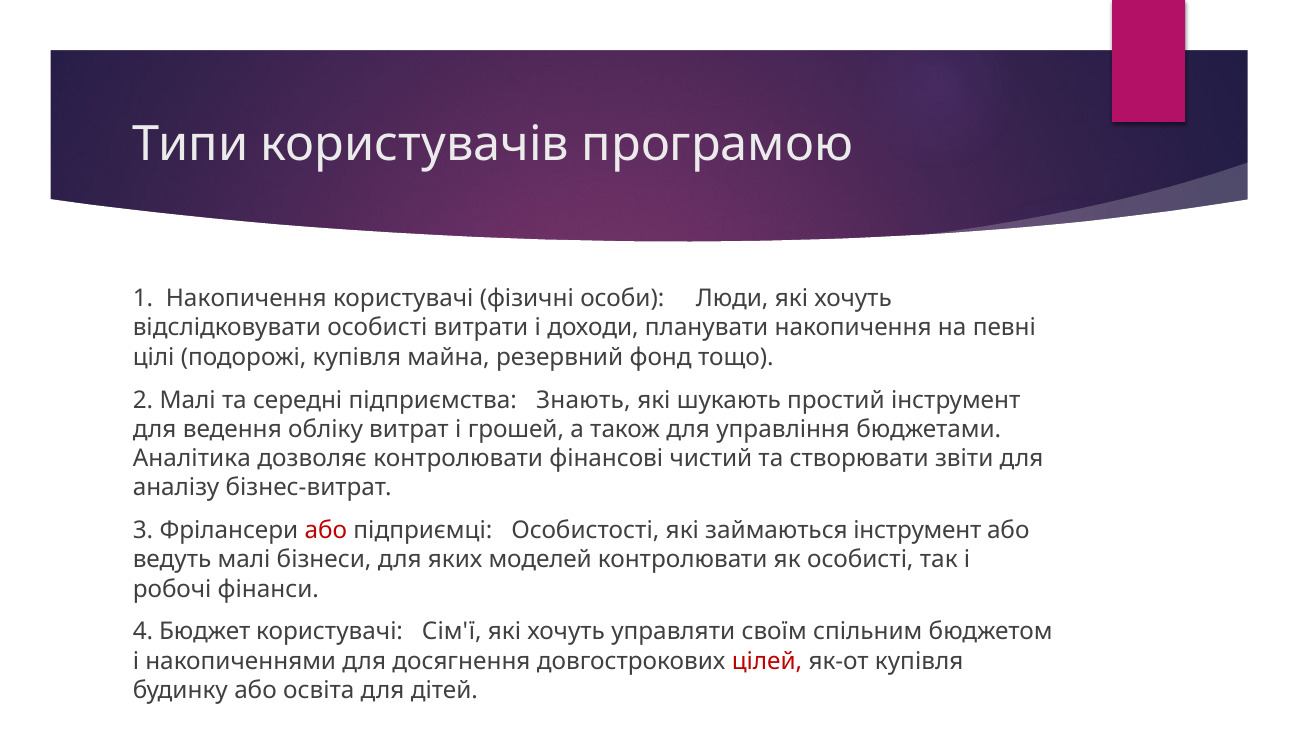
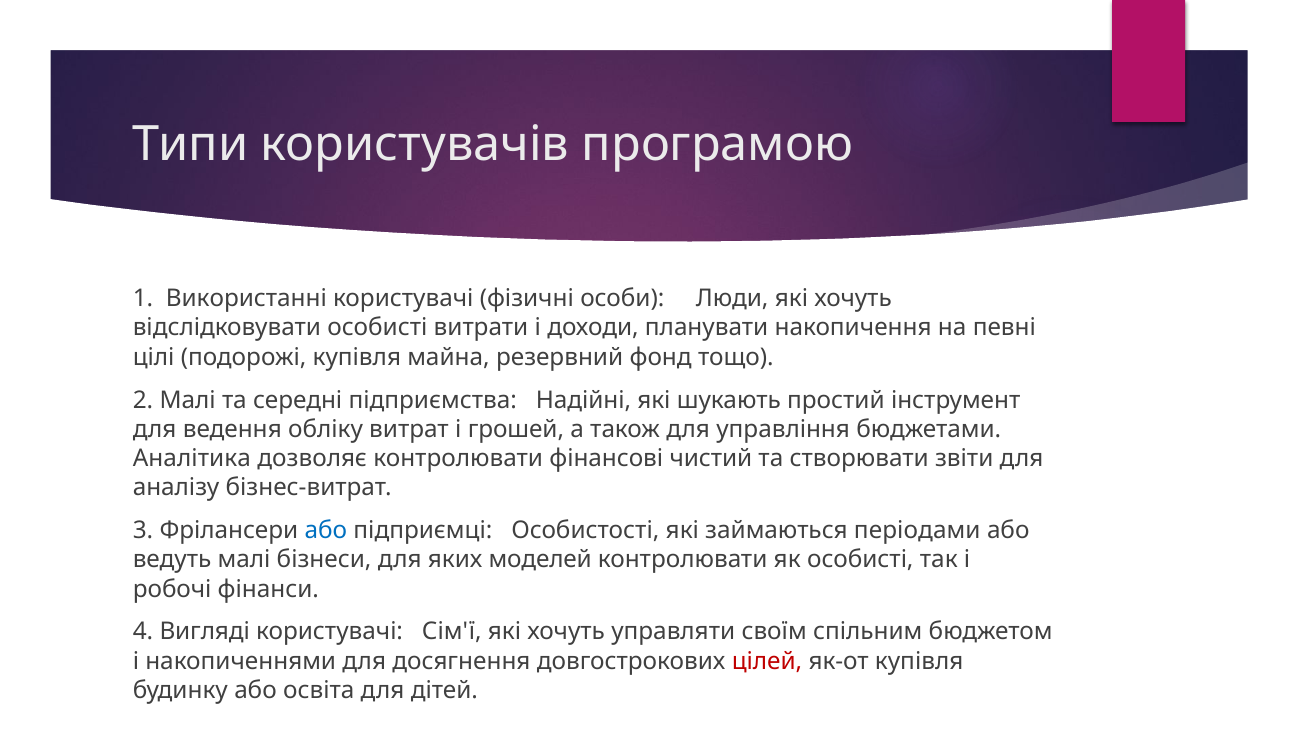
1 Накопичення: Накопичення -> Використанні
Знають: Знають -> Надійні
або at (326, 530) colour: red -> blue
займаються інструмент: інструмент -> періодами
Бюджет: Бюджет -> Вигляді
